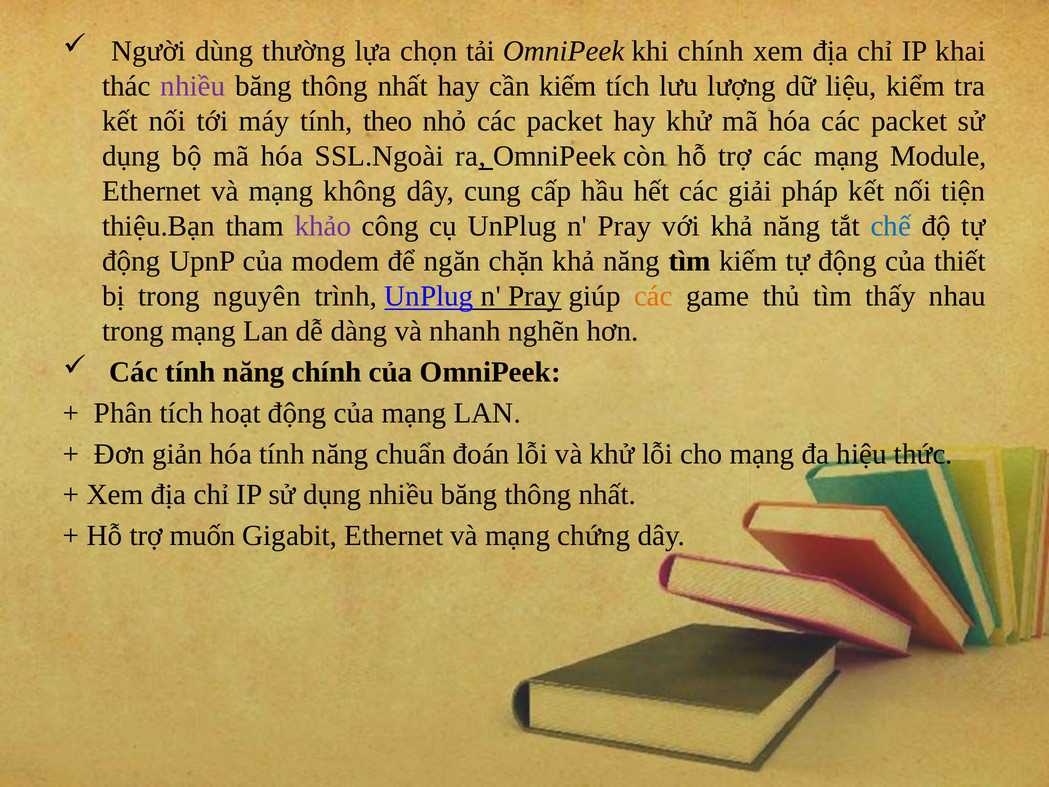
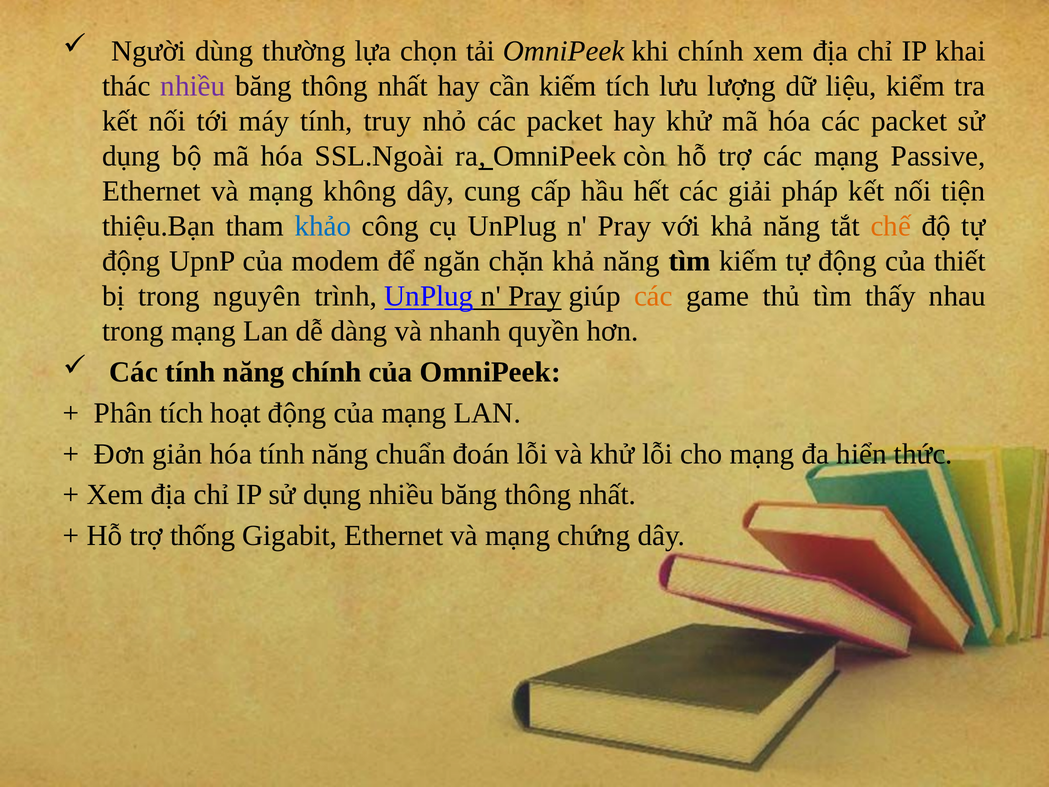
theo: theo -> truy
Module: Module -> Passive
khảo colour: purple -> blue
chế colour: blue -> orange
nghẽn: nghẽn -> quyền
hiệu: hiệu -> hiển
muốn: muốn -> thống
